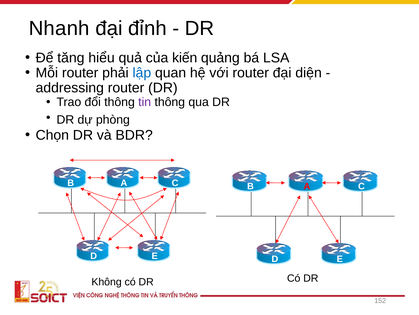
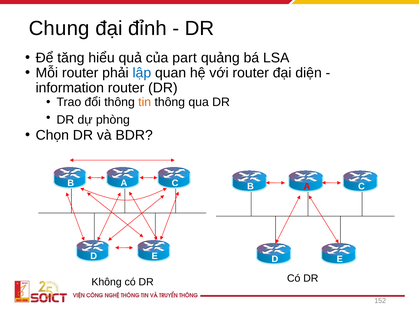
Nhanh: Nhanh -> Chung
kiến: kiến -> part
addressing: addressing -> information
tin colour: purple -> orange
